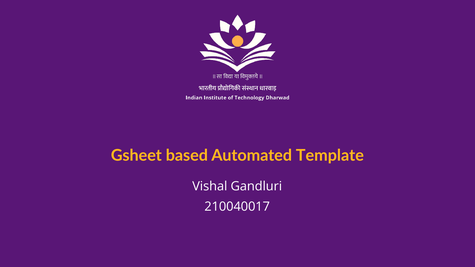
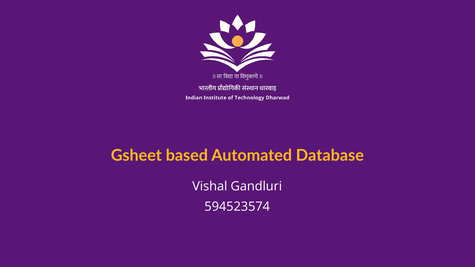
Template: Template -> Database
210040017: 210040017 -> 594523574
